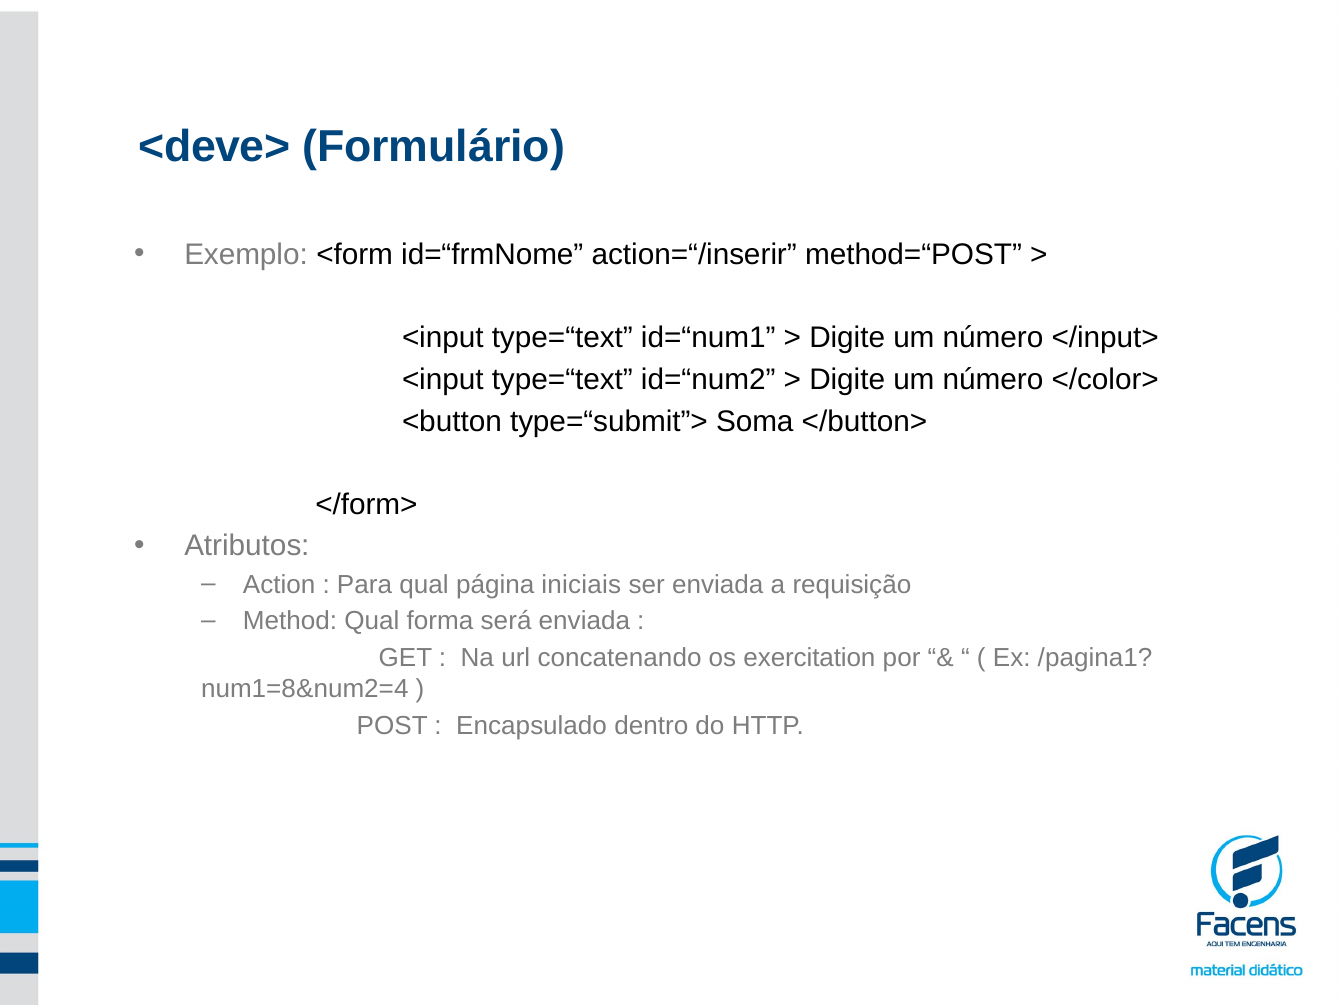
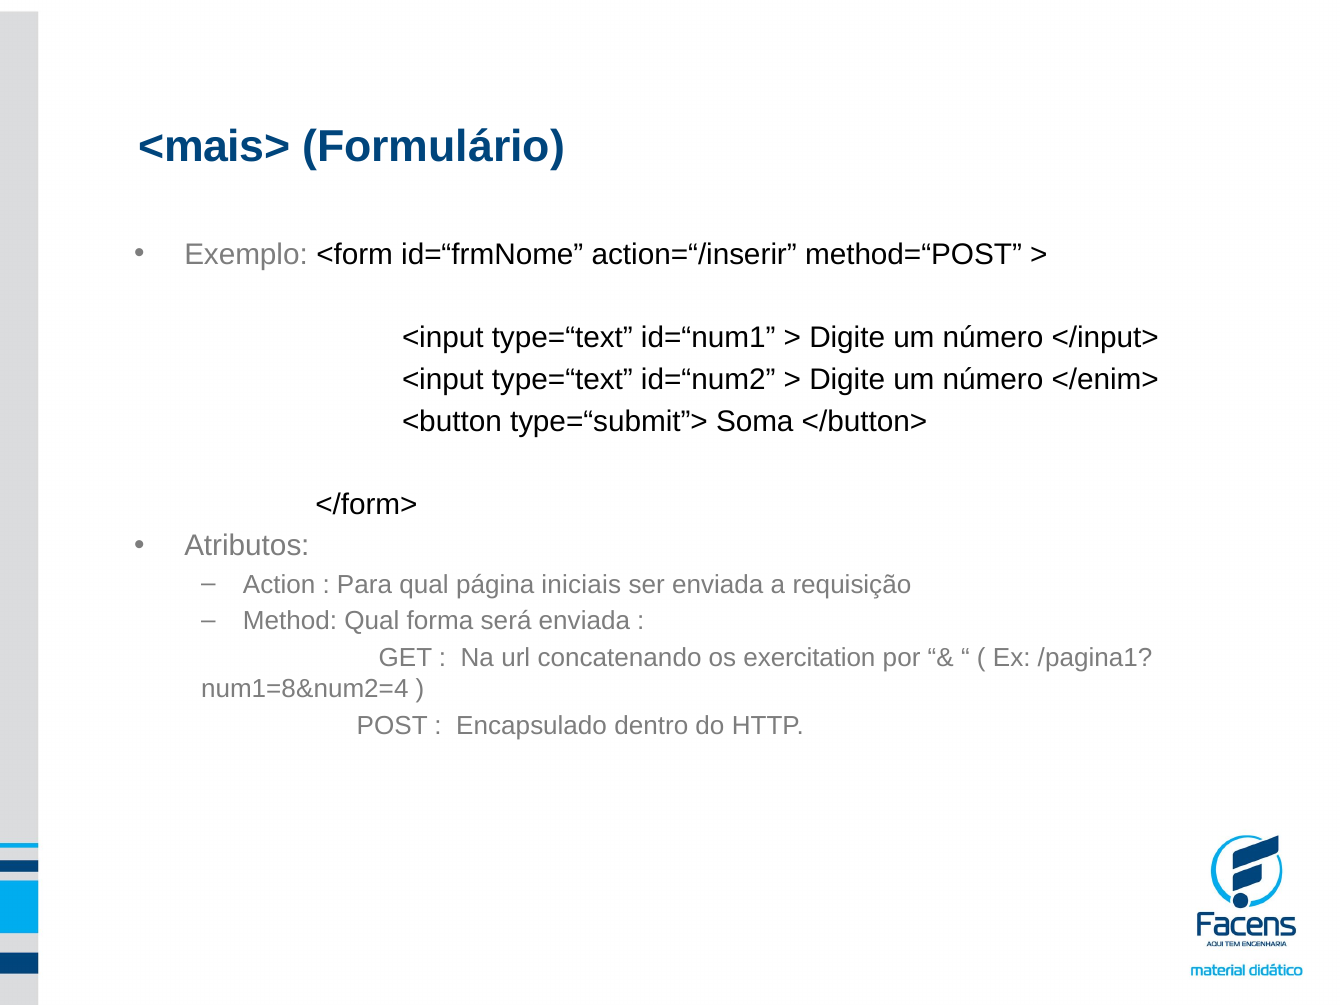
<deve>: <deve> -> <mais>
</color>: </color> -> </enim>
